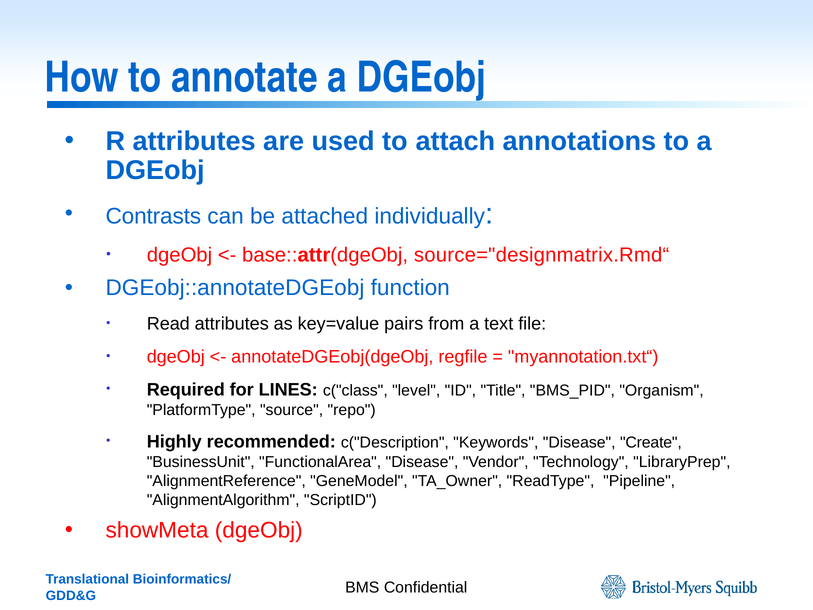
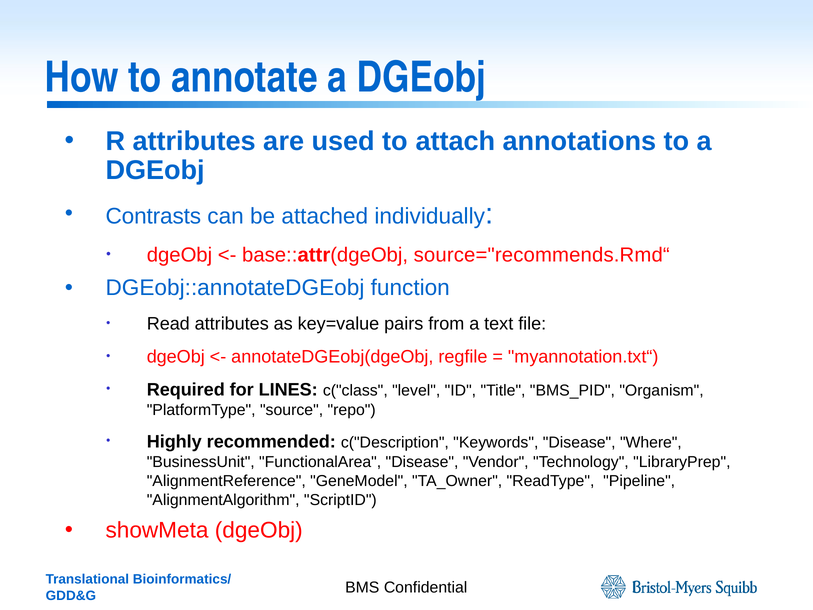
source="designmatrix.Rmd“: source="designmatrix.Rmd“ -> source="recommends.Rmd“
Create: Create -> Where
